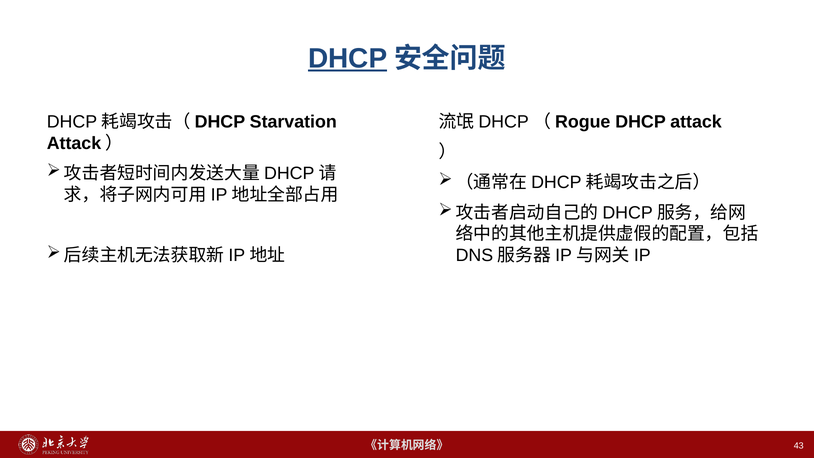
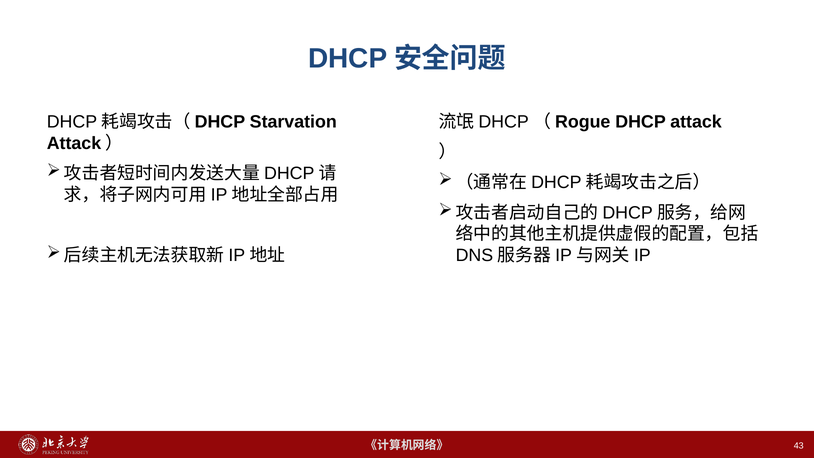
DHCP at (348, 58) underline: present -> none
